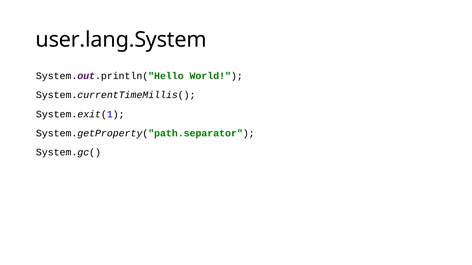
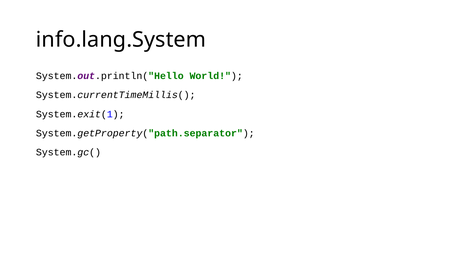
user.lang.System: user.lang.System -> info.lang.System
